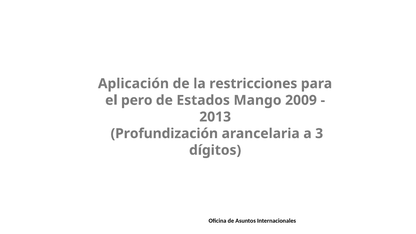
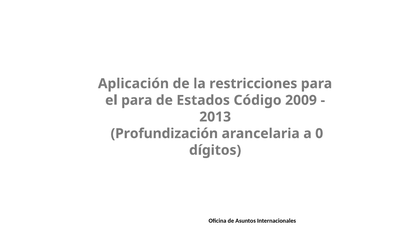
el pero: pero -> para
Mango: Mango -> Código
3: 3 -> 0
